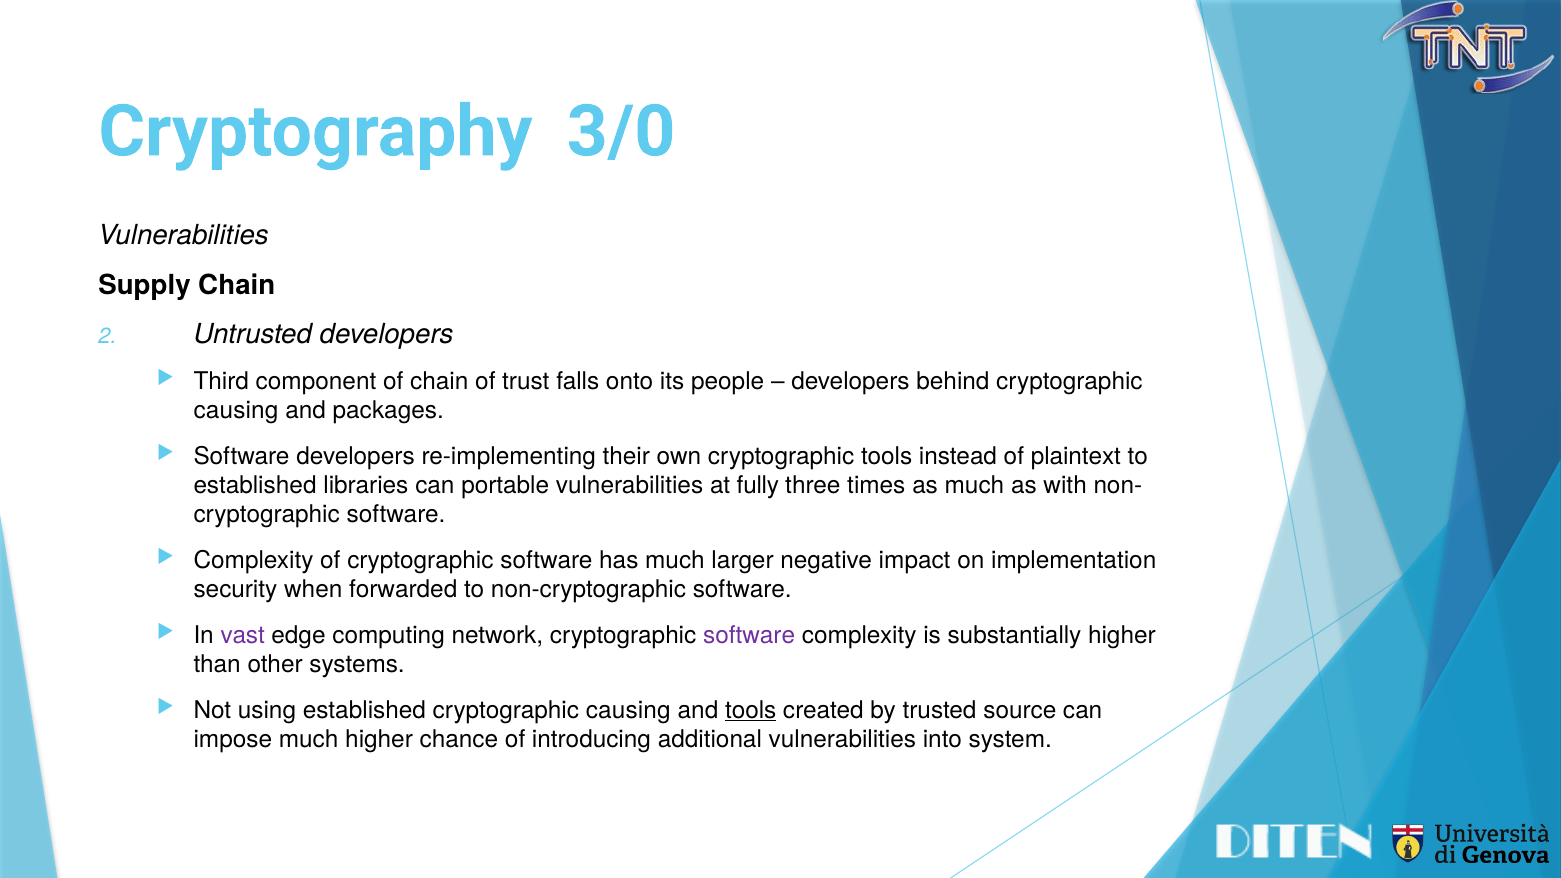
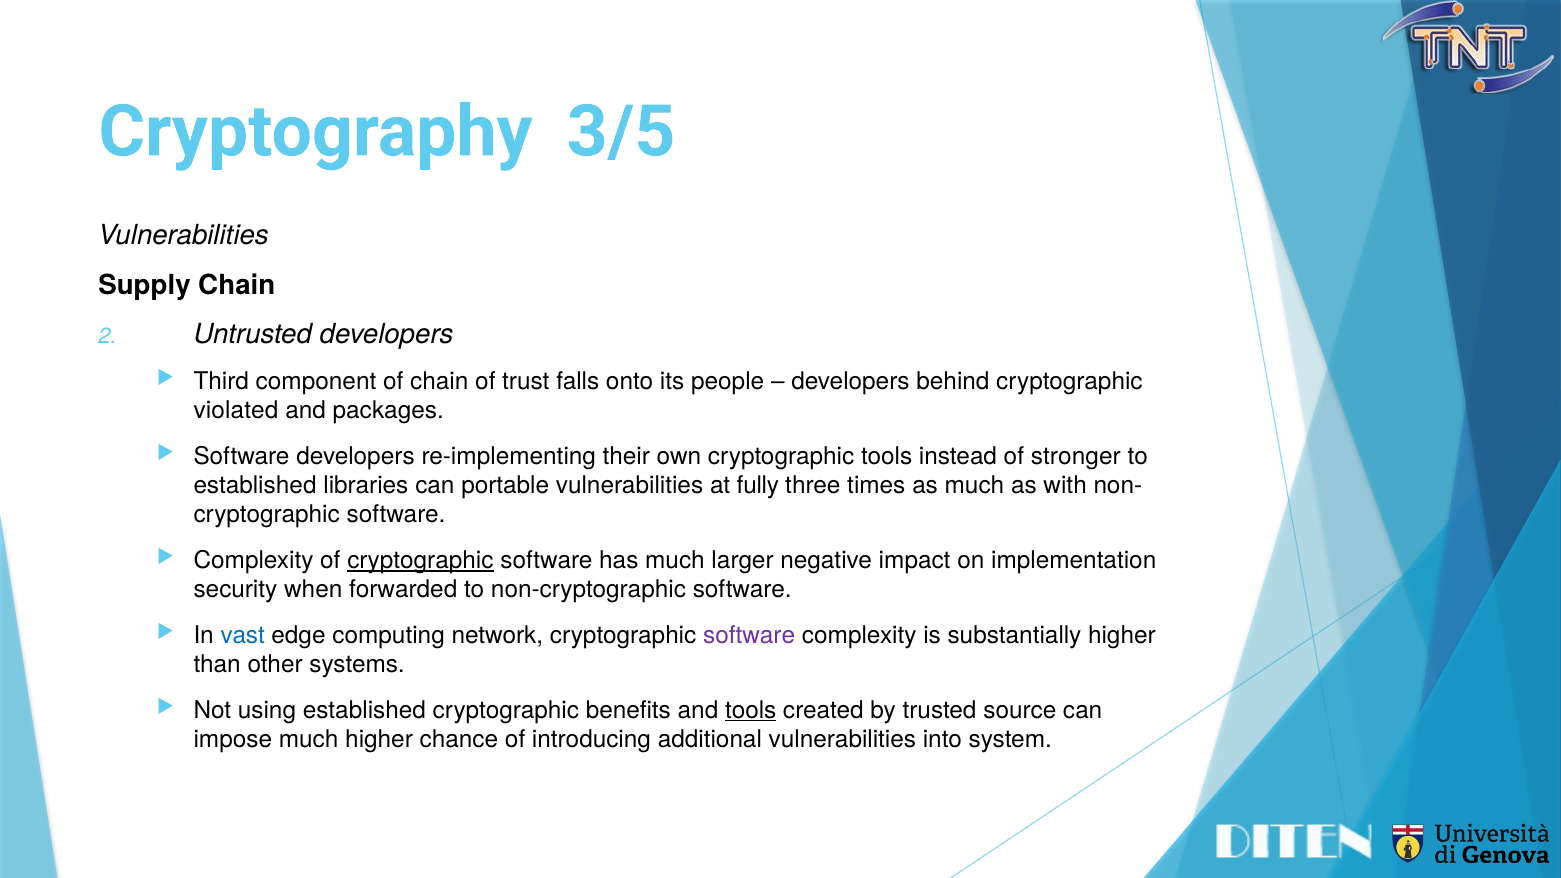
3/0: 3/0 -> 3/5
causing at (236, 411): causing -> violated
plaintext: plaintext -> stronger
cryptographic at (420, 561) underline: none -> present
vast colour: purple -> blue
established cryptographic causing: causing -> benefits
